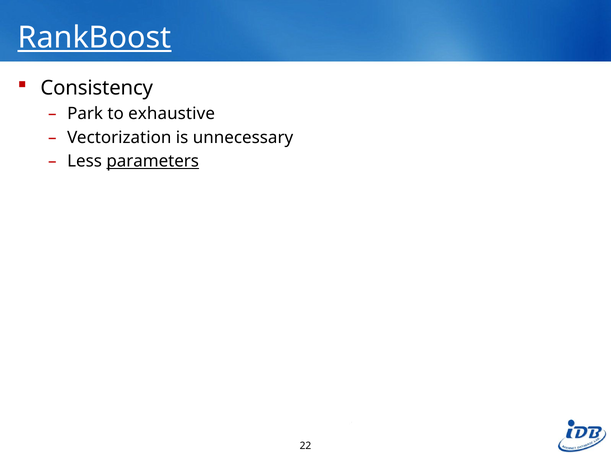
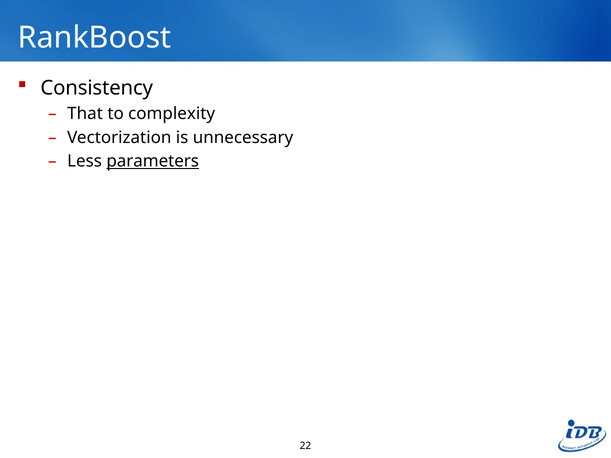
RankBoost underline: present -> none
Park: Park -> That
exhaustive: exhaustive -> complexity
